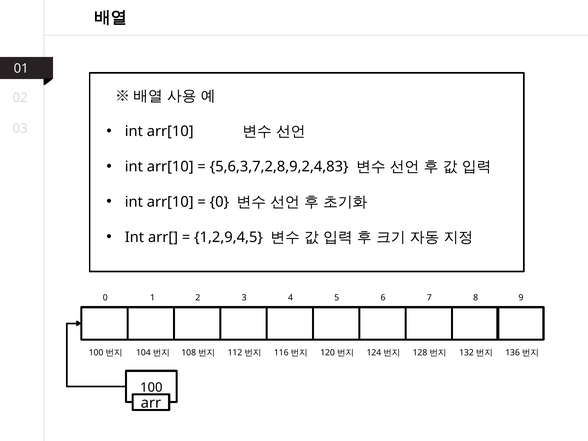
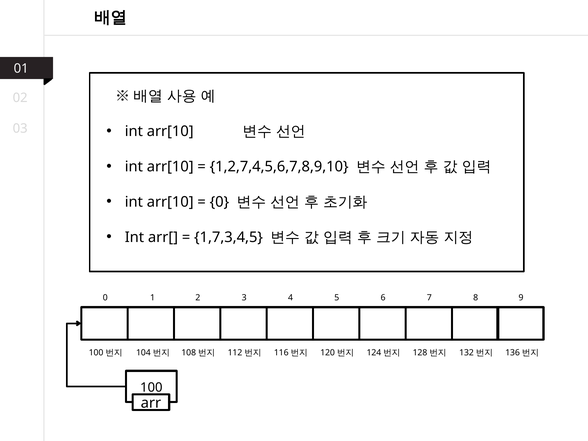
5,6,3,7,2,8,9,2,4,83: 5,6,3,7,2,8,9,2,4,83 -> 1,2,7,4,5,6,7,8,9,10
1,2,9,4,5: 1,2,9,4,5 -> 1,7,3,4,5
